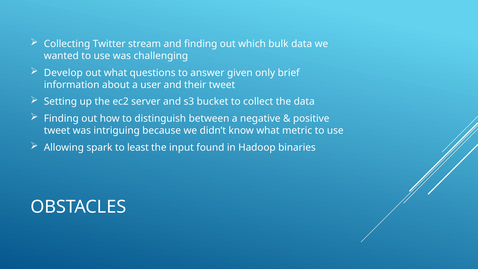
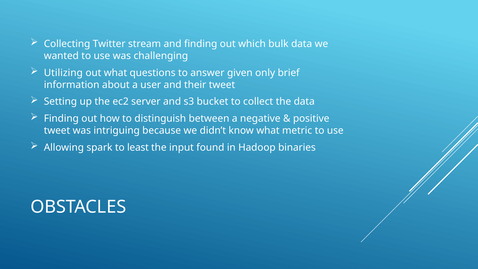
Develop: Develop -> Utilizing
